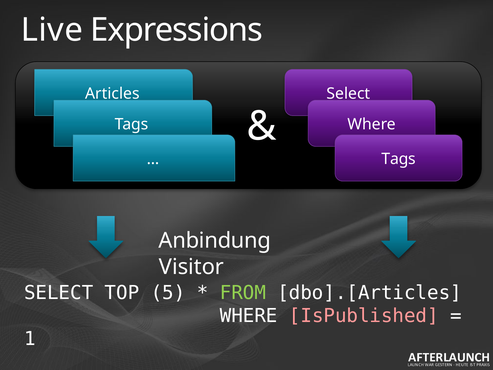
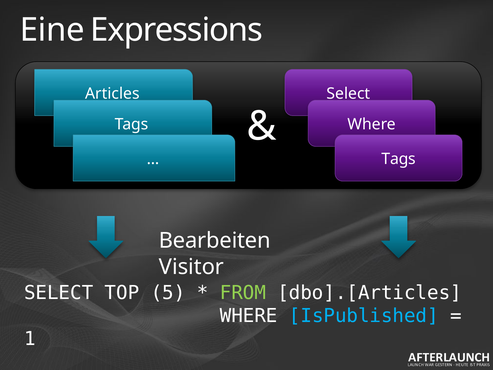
Live: Live -> Eine
Anbindung: Anbindung -> Bearbeiten
IsPublished colour: pink -> light blue
